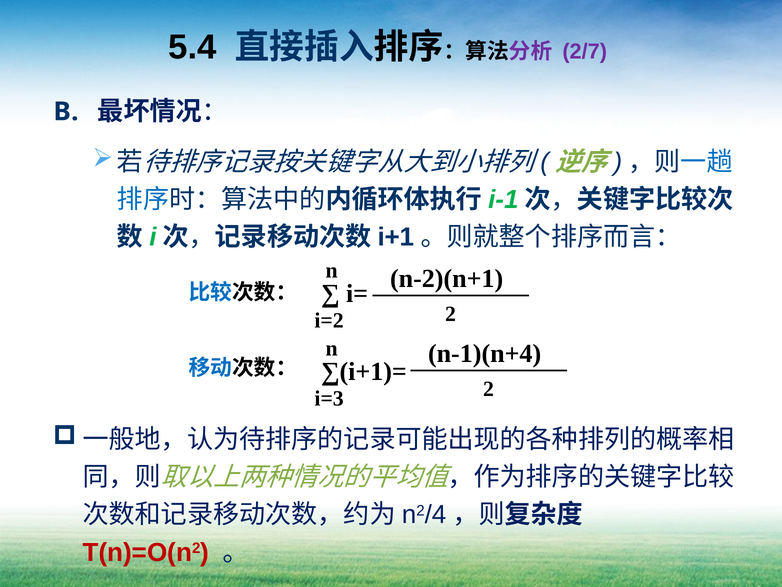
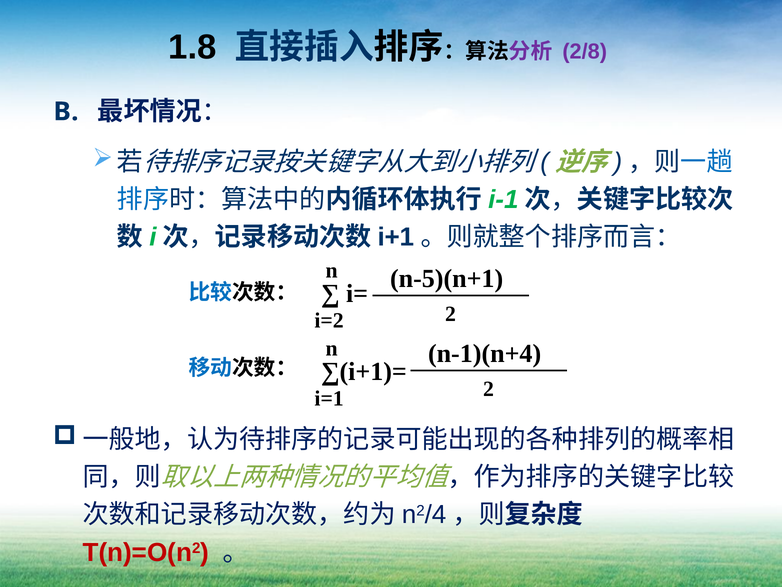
5.4: 5.4 -> 1.8
2/7: 2/7 -> 2/8
n-2)(n+1: n-2)(n+1 -> n-5)(n+1
i=3: i=3 -> i=1
